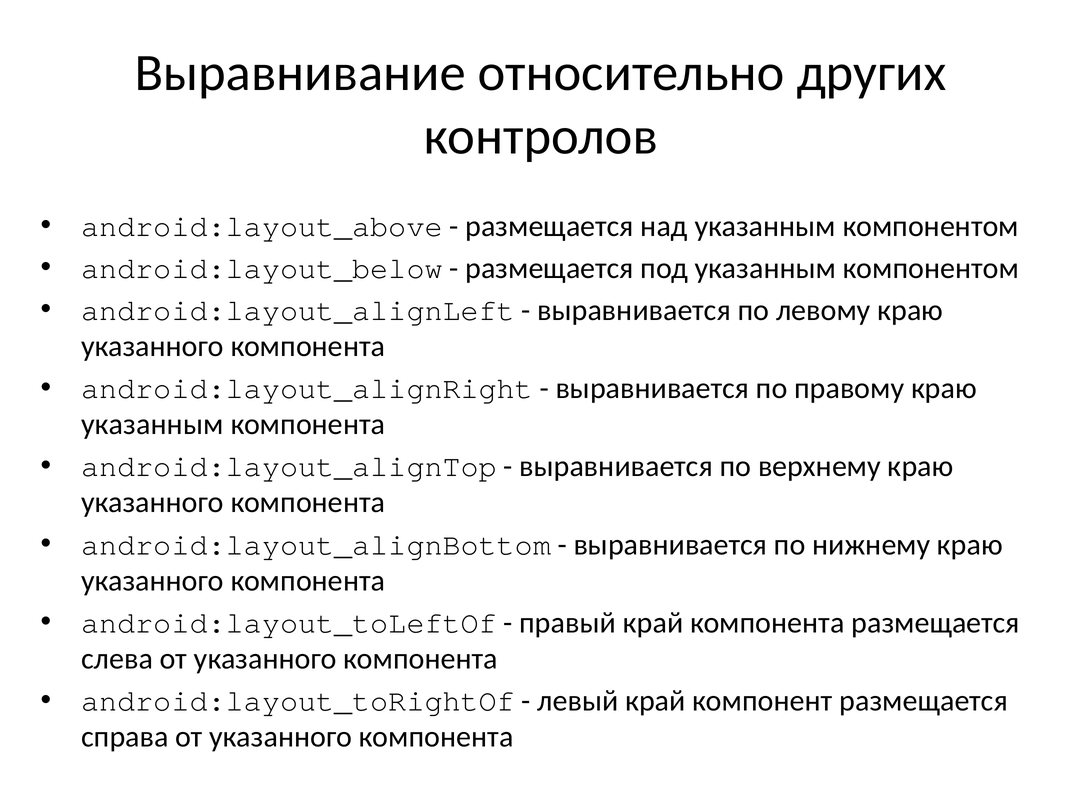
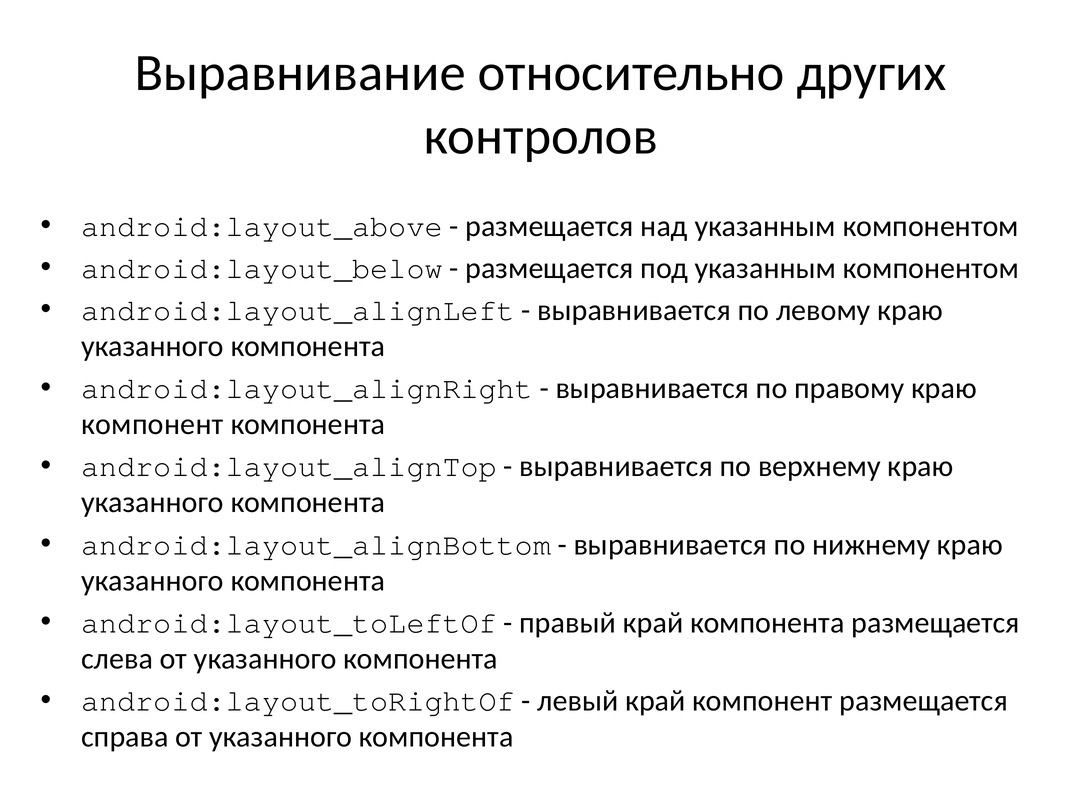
указанным at (152, 425): указанным -> компонент
